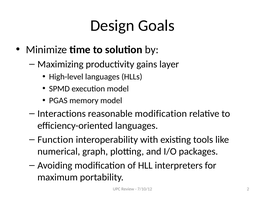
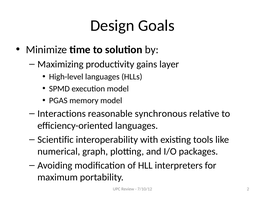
reasonable modification: modification -> synchronous
Function: Function -> Scientific
